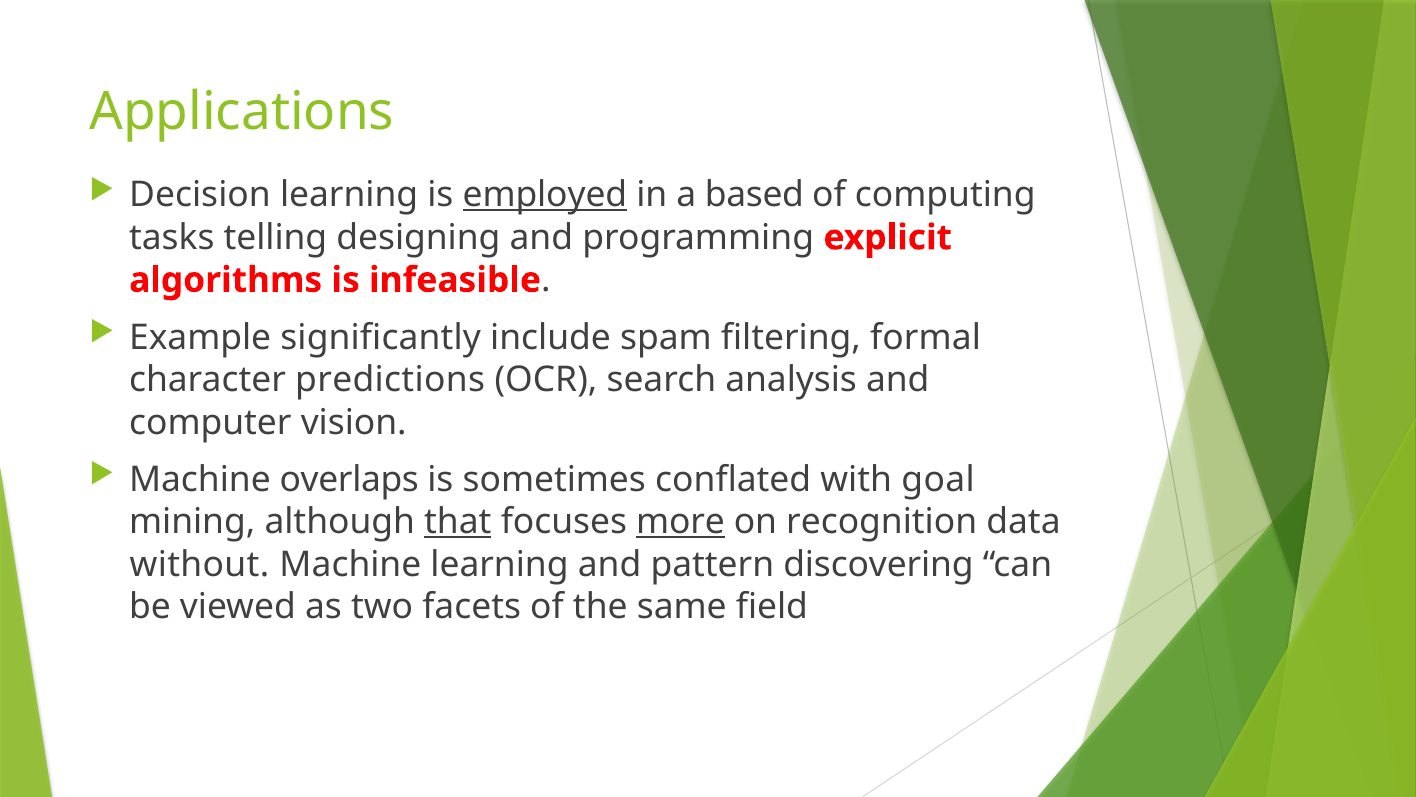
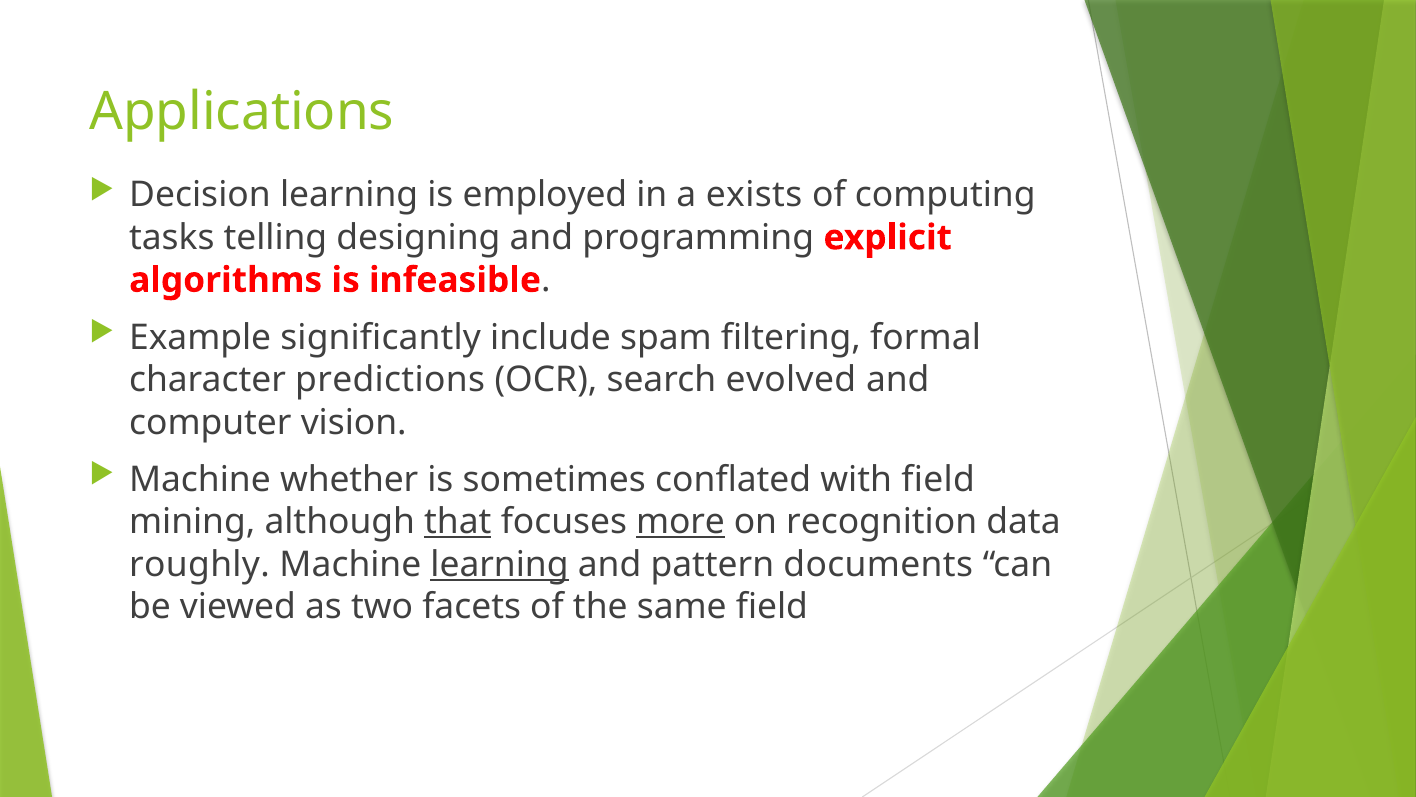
employed underline: present -> none
based: based -> exists
analysis: analysis -> evolved
overlaps: overlaps -> whether
with goal: goal -> field
without: without -> roughly
learning at (500, 564) underline: none -> present
discovering: discovering -> documents
